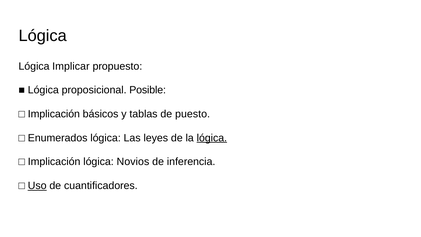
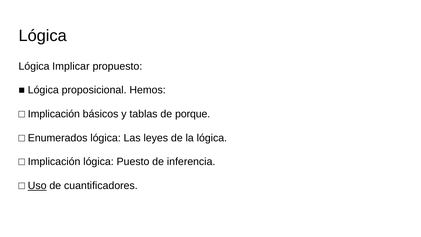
Posible: Posible -> Hemos
puesto: puesto -> porque
lógica at (212, 138) underline: present -> none
Novios: Novios -> Puesto
